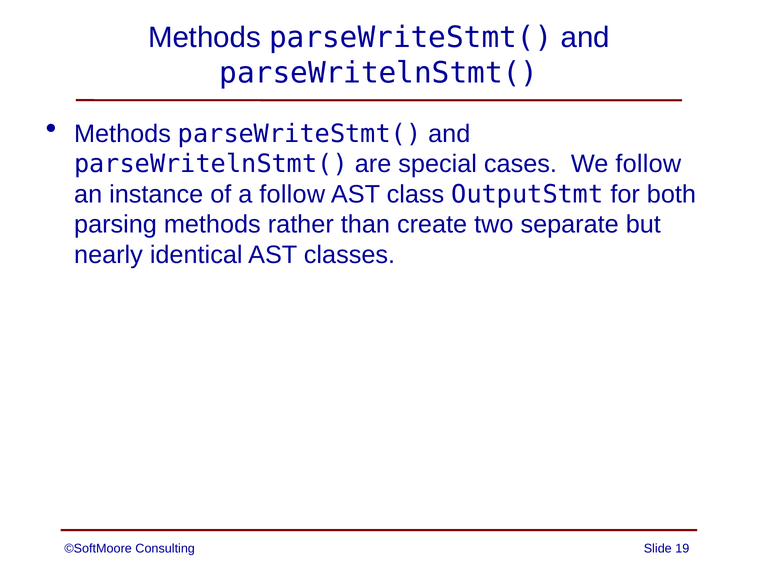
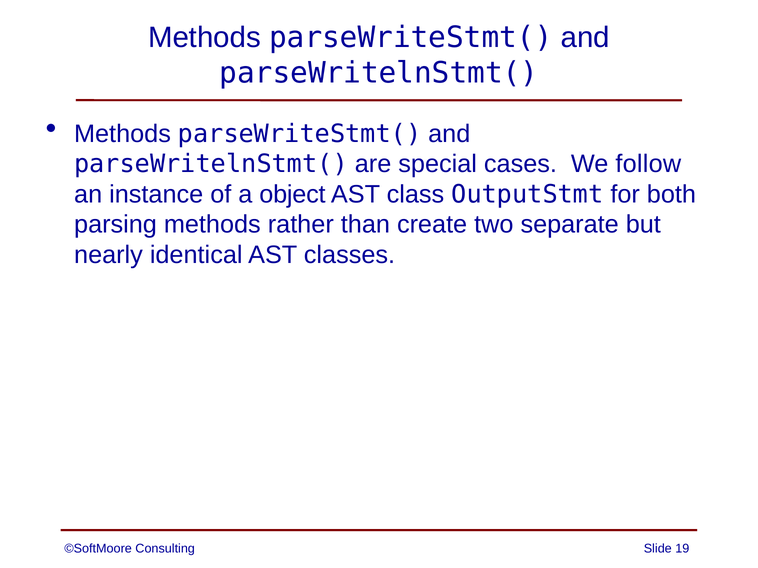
a follow: follow -> object
